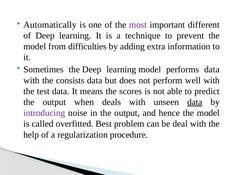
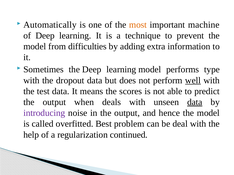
most colour: purple -> orange
different: different -> machine
performs data: data -> type
consists: consists -> dropout
well underline: none -> present
procedure: procedure -> continued
